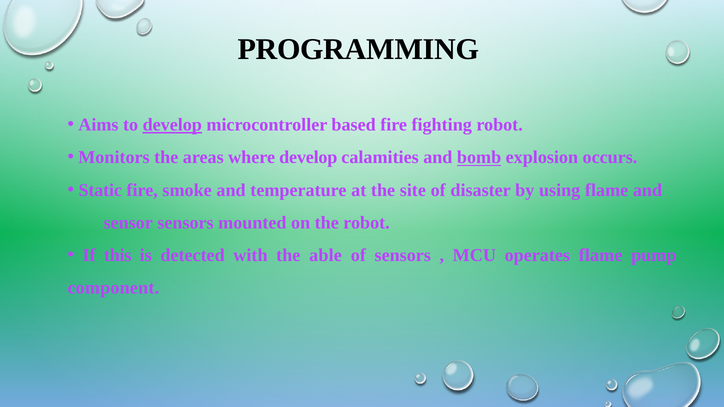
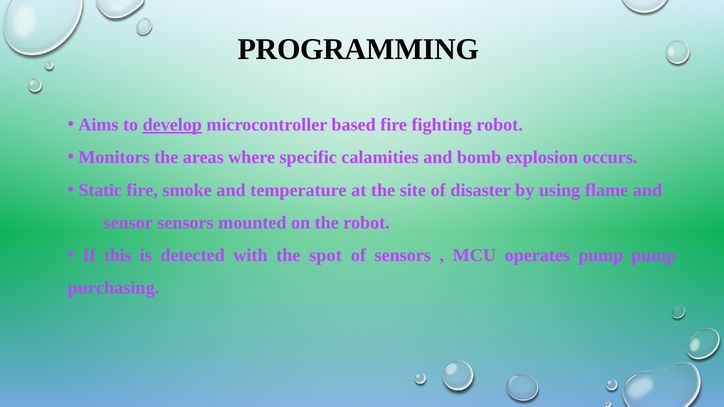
where develop: develop -> specific
bomb underline: present -> none
able: able -> spot
operates flame: flame -> pump
component: component -> purchasing
